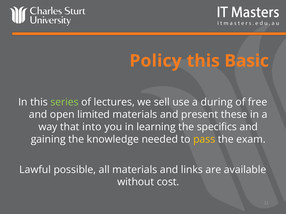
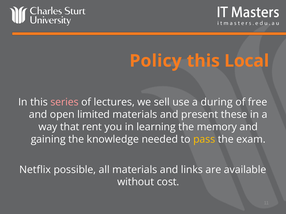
Basic: Basic -> Local
series colour: light green -> pink
into: into -> rent
specifics: specifics -> memory
Lawful: Lawful -> Netflix
